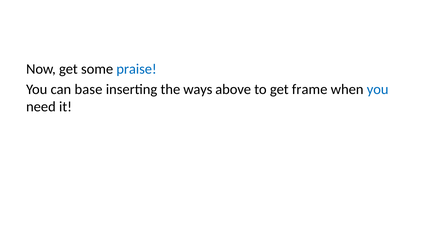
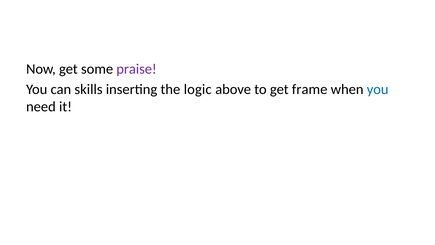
praise colour: blue -> purple
base: base -> skills
ways: ways -> logic
